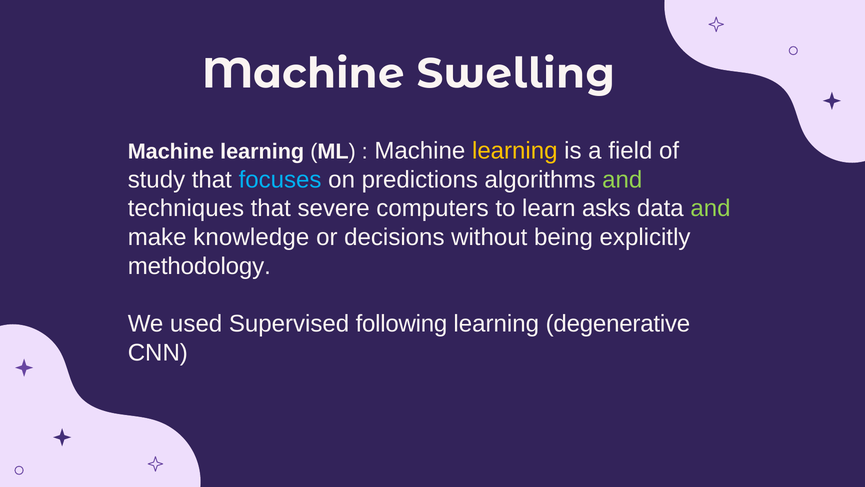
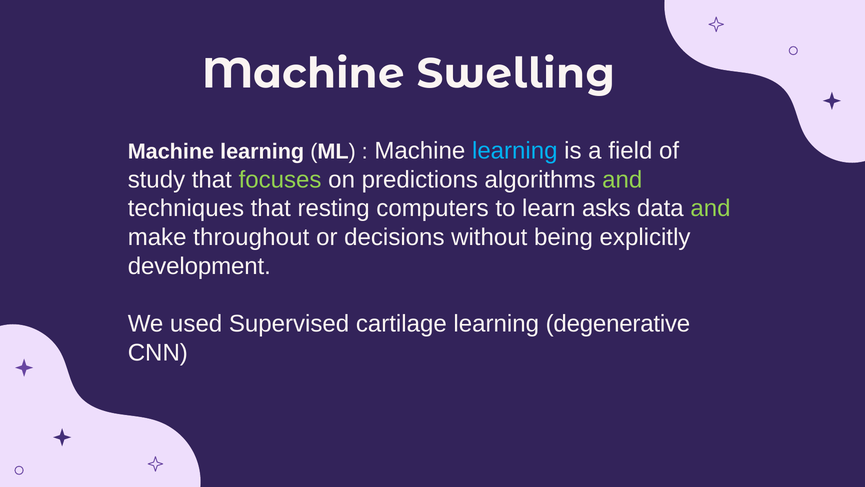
learning at (515, 151) colour: yellow -> light blue
focuses colour: light blue -> light green
severe: severe -> resting
knowledge: knowledge -> throughout
methodology: methodology -> development
following: following -> cartilage
